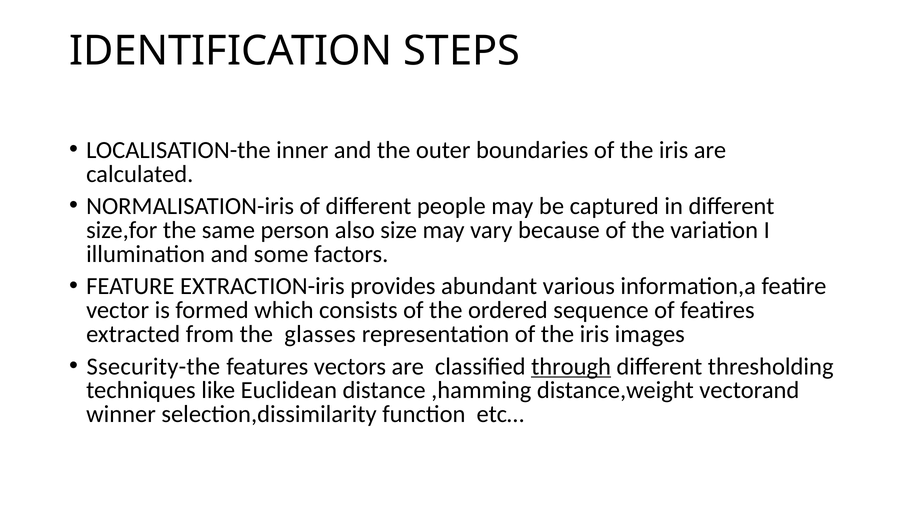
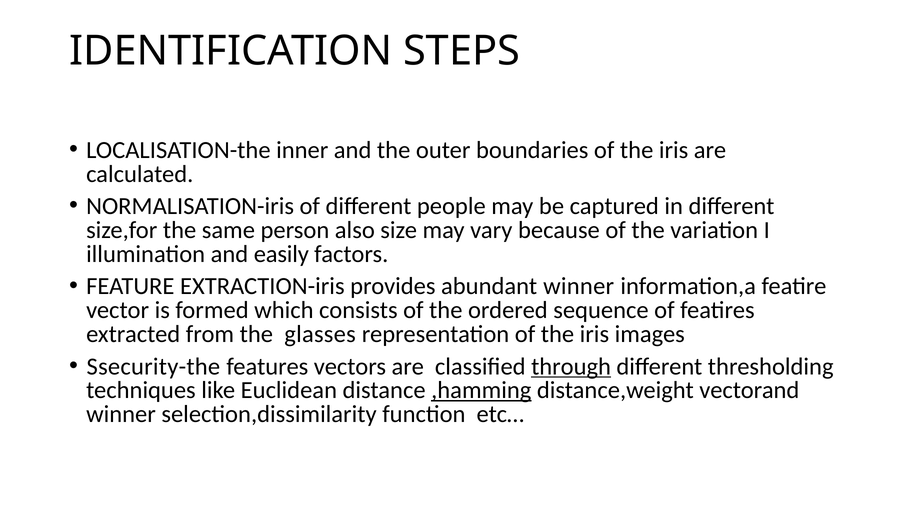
some: some -> easily
abundant various: various -> winner
,hamming underline: none -> present
